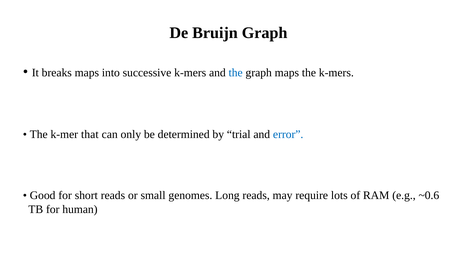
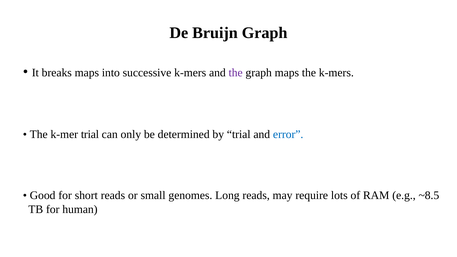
the at (236, 73) colour: blue -> purple
k-mer that: that -> trial
~0.6: ~0.6 -> ~8.5
